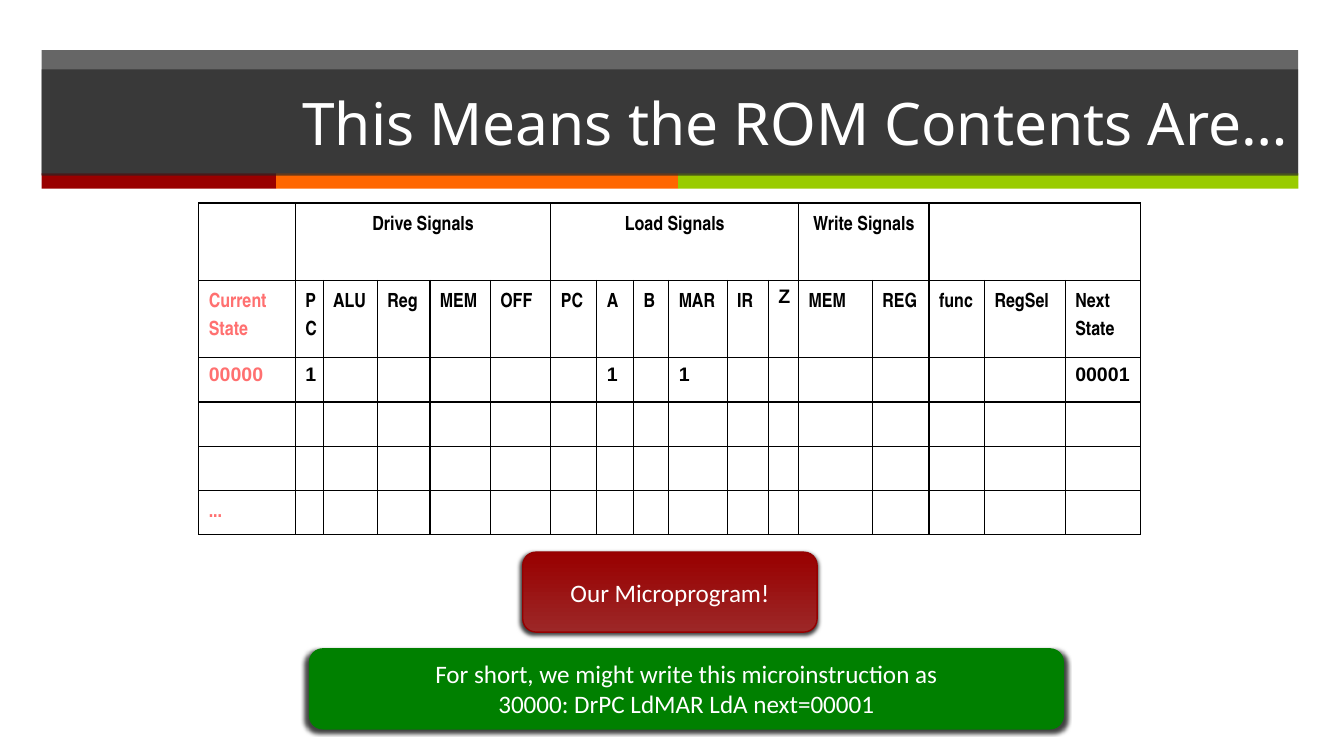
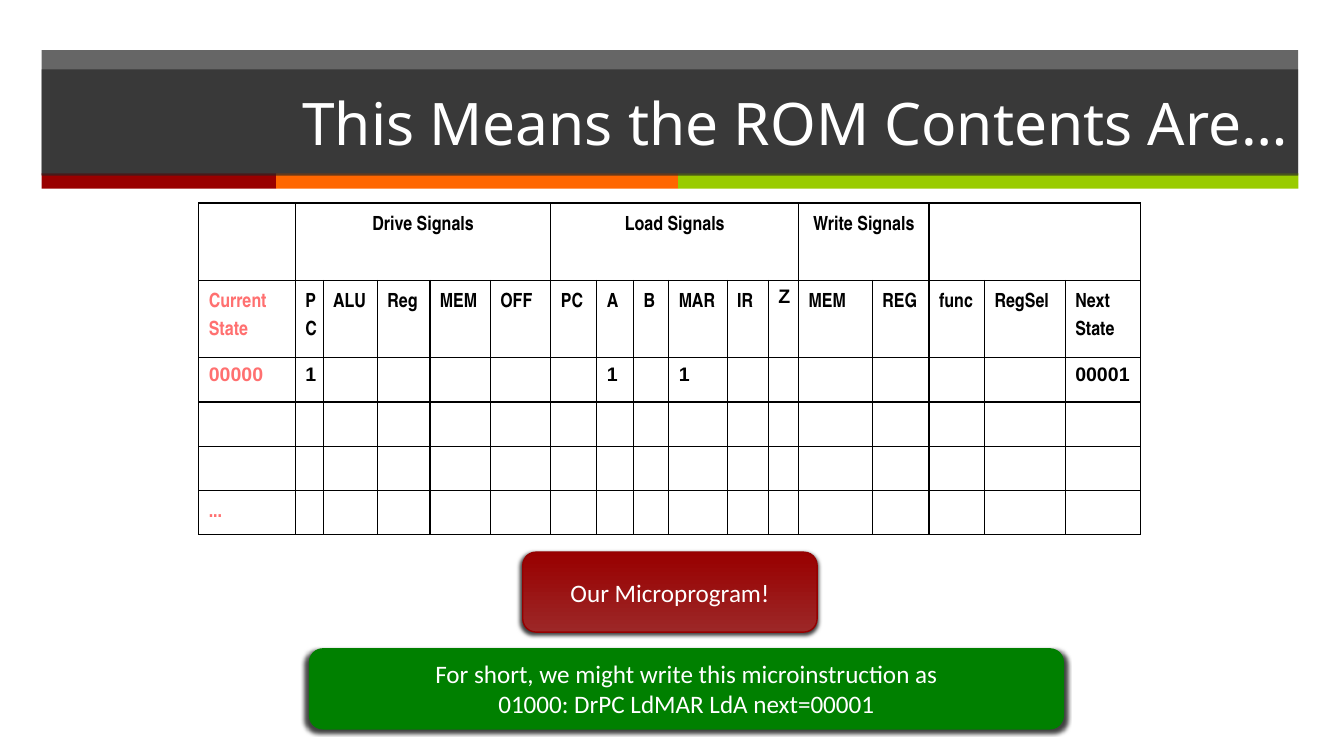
30000: 30000 -> 01000
